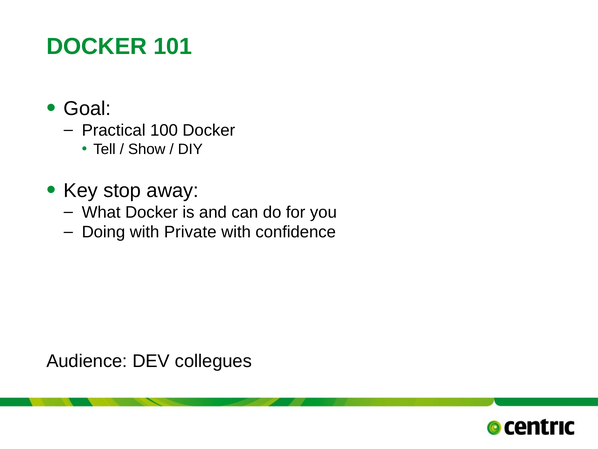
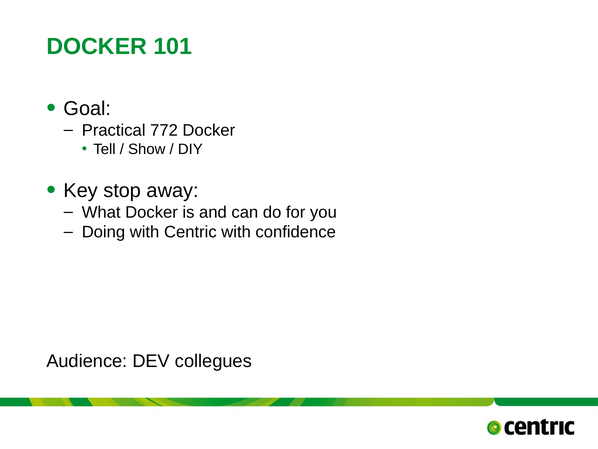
100: 100 -> 772
Private: Private -> Centric
